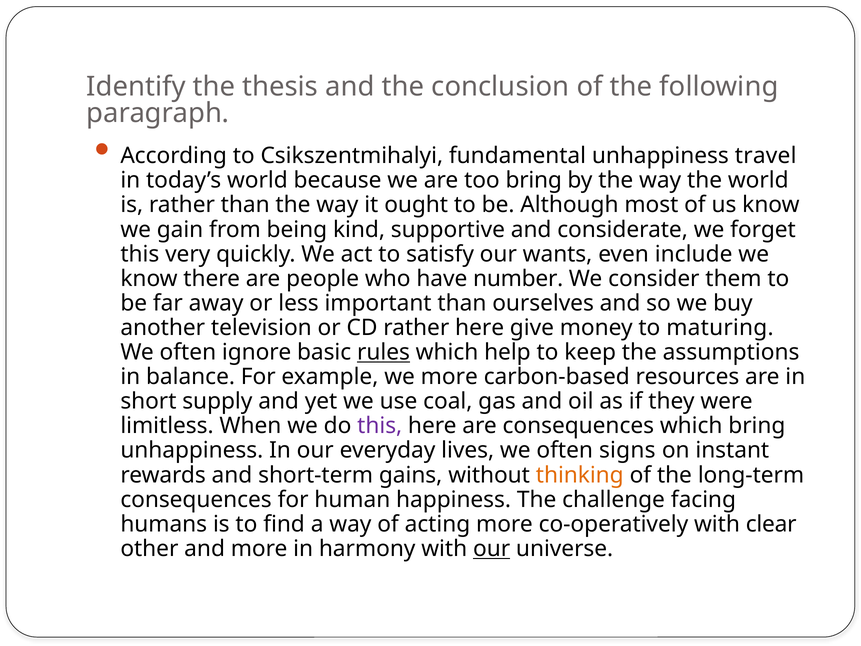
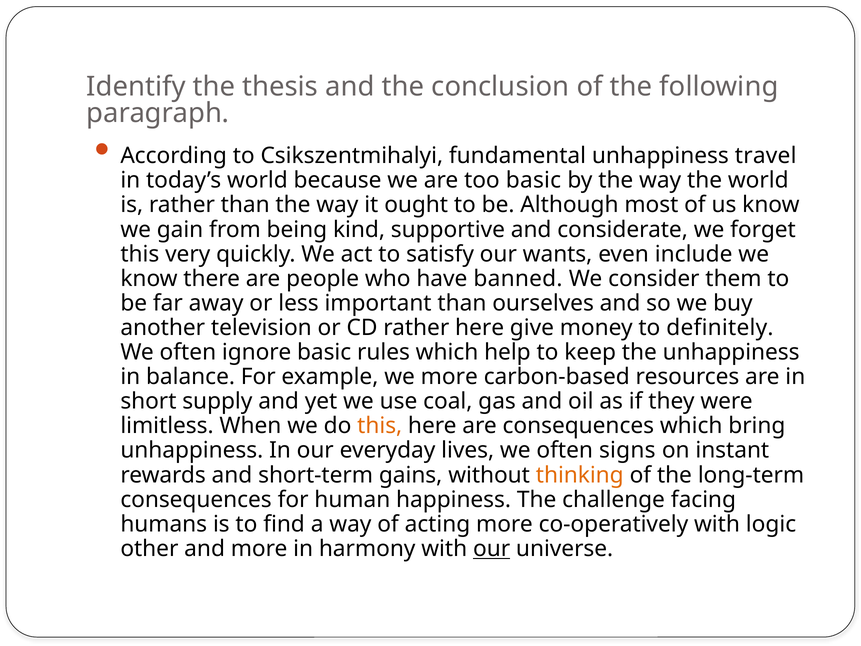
too bring: bring -> basic
number: number -> banned
maturing: maturing -> definitely
rules underline: present -> none
the assumptions: assumptions -> unhappiness
this at (380, 426) colour: purple -> orange
clear: clear -> logic
